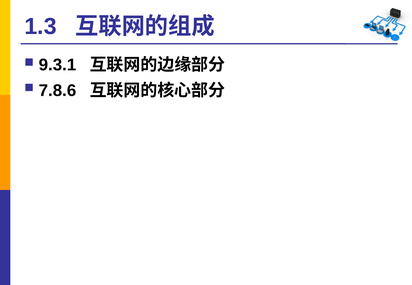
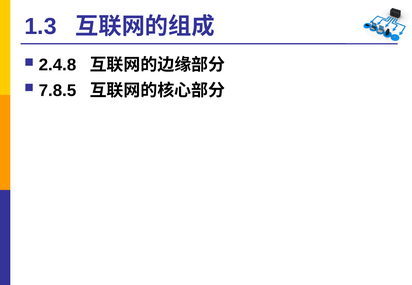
9.3.1: 9.3.1 -> 2.4.8
7.8.6: 7.8.6 -> 7.8.5
